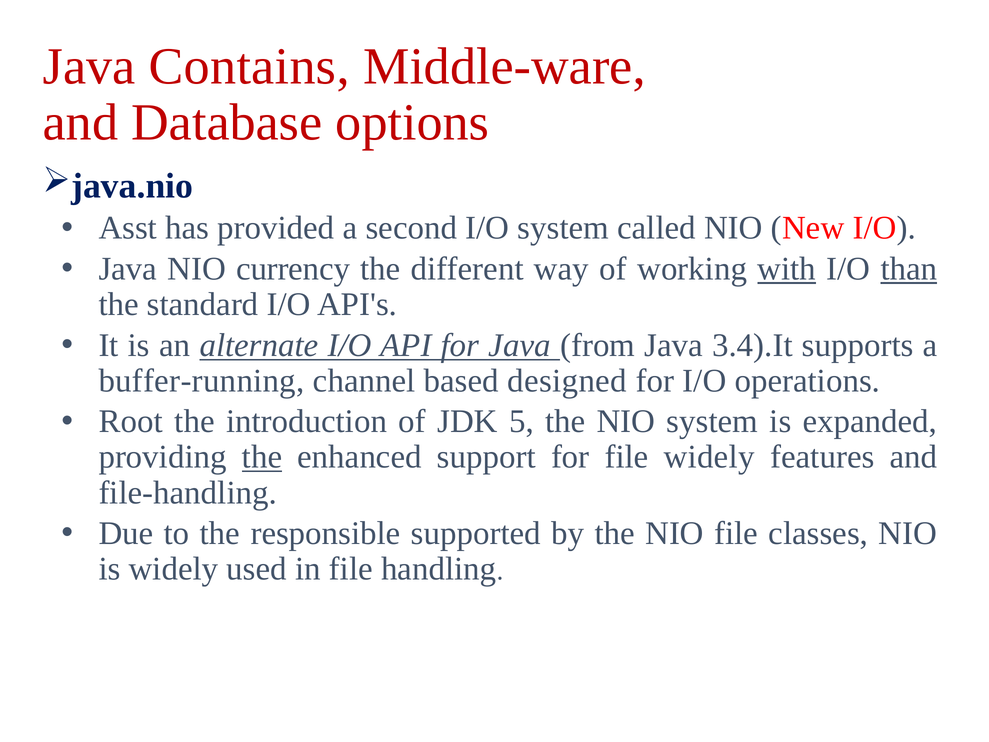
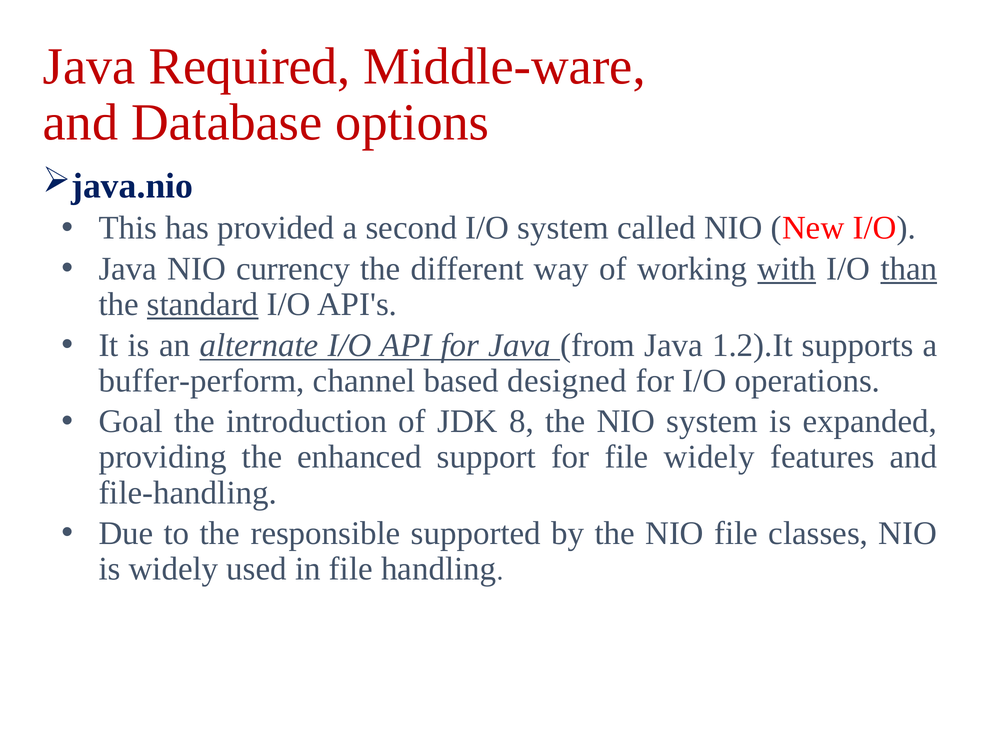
Contains: Contains -> Required
Asst: Asst -> This
standard underline: none -> present
3.4).It: 3.4).It -> 1.2).It
buffer-running: buffer-running -> buffer-perform
Root: Root -> Goal
5: 5 -> 8
the at (262, 457) underline: present -> none
